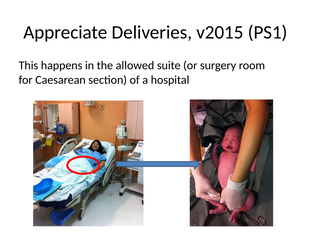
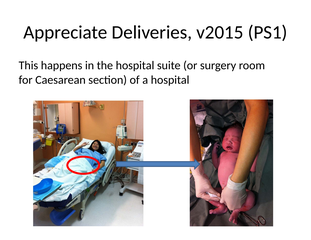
the allowed: allowed -> hospital
